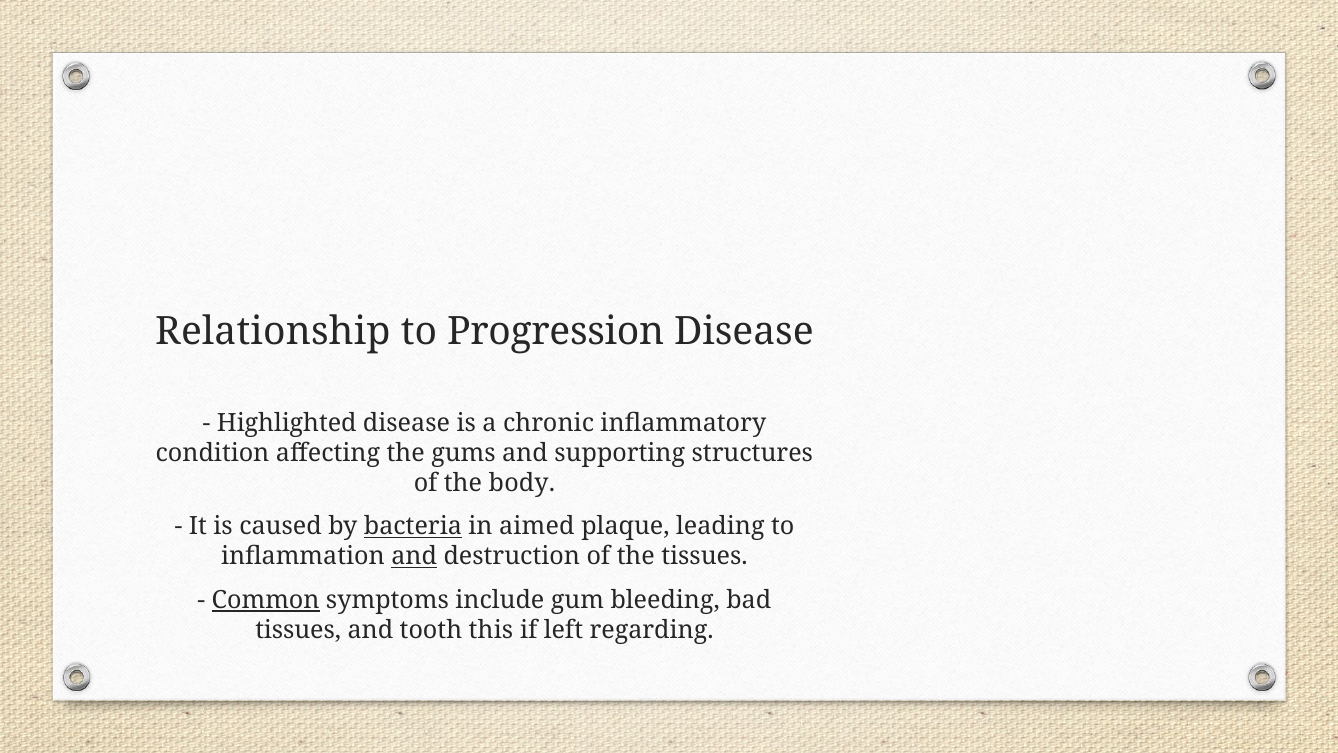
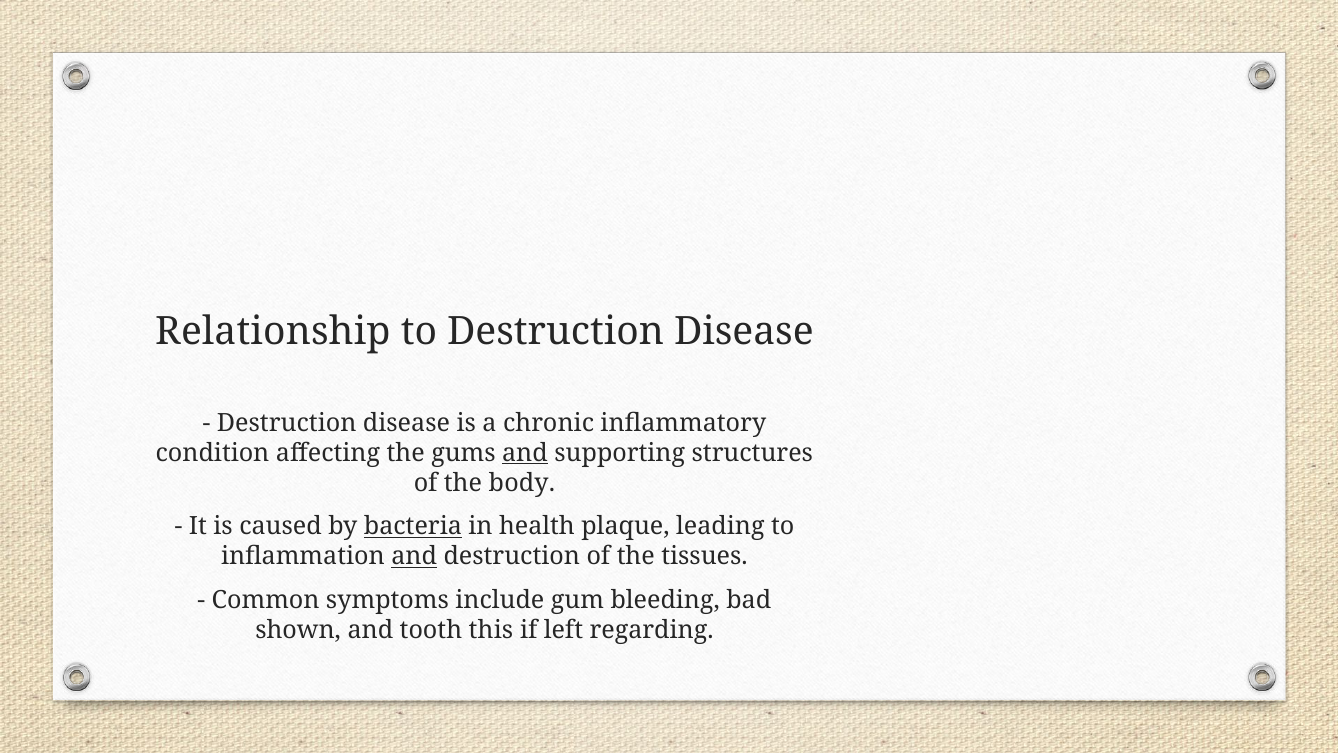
to Progression: Progression -> Destruction
Highlighted at (287, 423): Highlighted -> Destruction
and at (525, 453) underline: none -> present
aimed: aimed -> health
Common underline: present -> none
tissues at (298, 630): tissues -> shown
